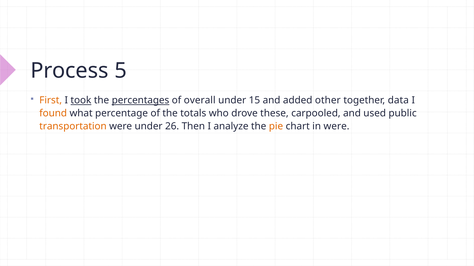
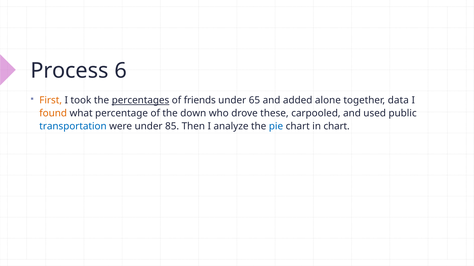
5: 5 -> 6
took underline: present -> none
overall: overall -> friends
15: 15 -> 65
other: other -> alone
totals: totals -> down
transportation colour: orange -> blue
26: 26 -> 85
pie colour: orange -> blue
in were: were -> chart
